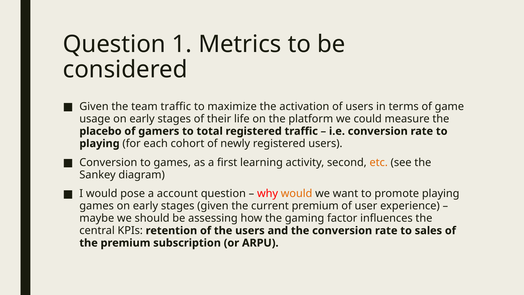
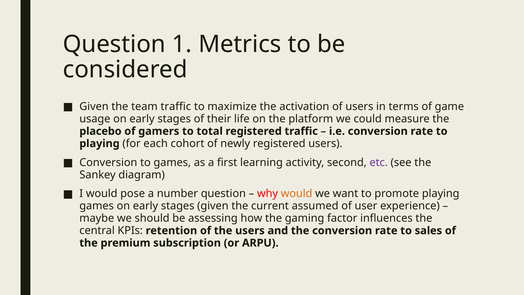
etc colour: orange -> purple
account: account -> number
current premium: premium -> assumed
